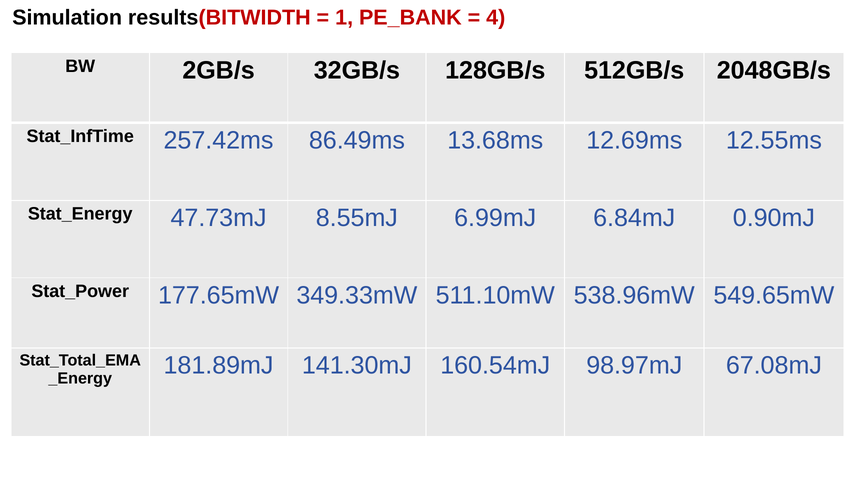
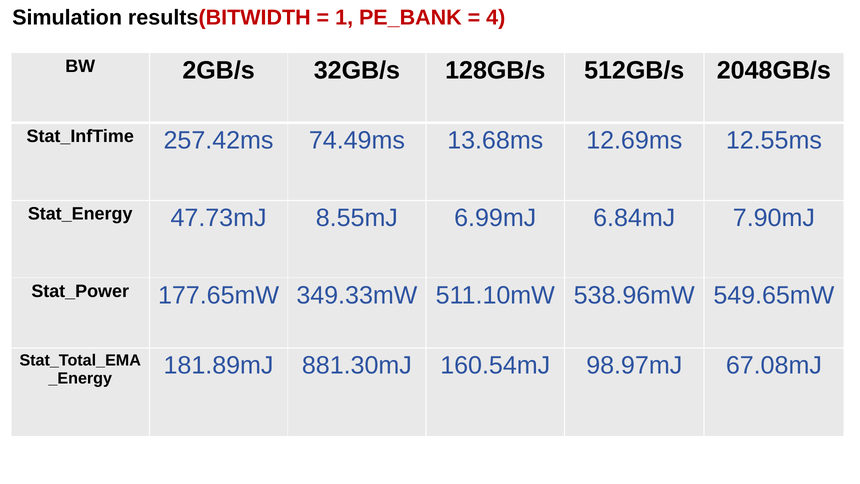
86.49ms: 86.49ms -> 74.49ms
0.90mJ: 0.90mJ -> 7.90mJ
141.30mJ: 141.30mJ -> 881.30mJ
